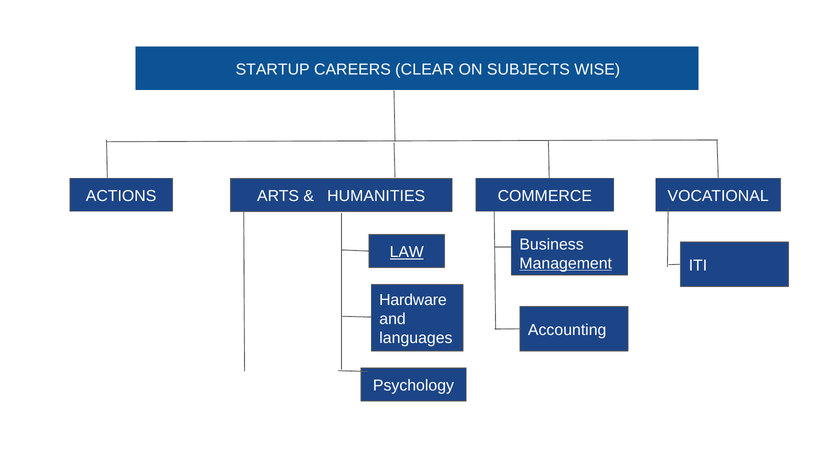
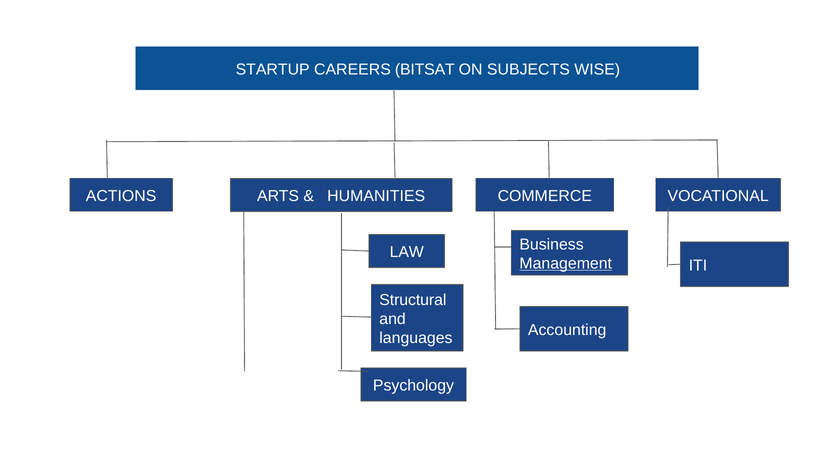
CLEAR: CLEAR -> BITSAT
LAW underline: present -> none
Hardware: Hardware -> Structural
